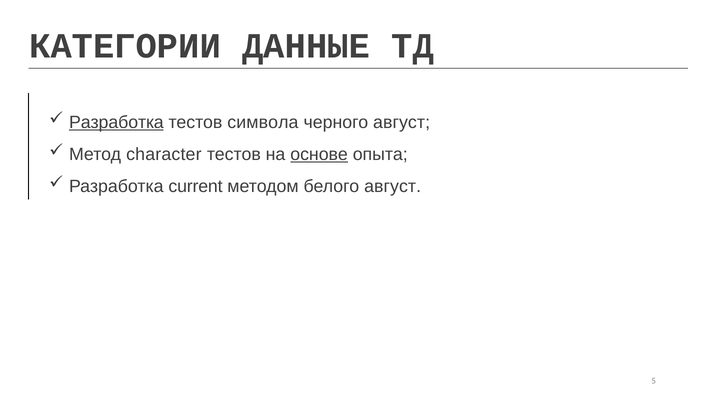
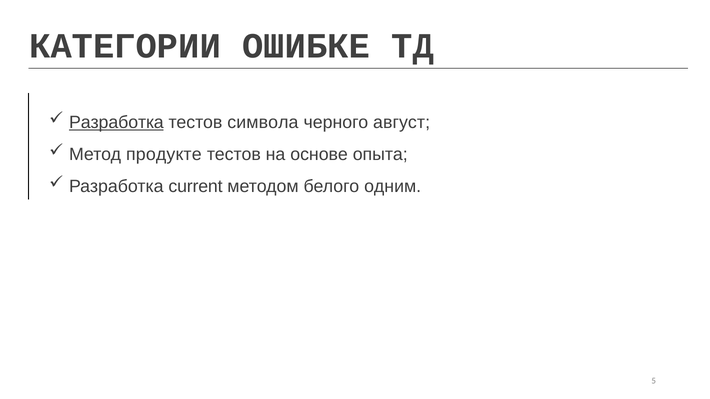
ДАННЫЕ: ДАННЫЕ -> ОШИБКЕ
character: character -> продукте
основе underline: present -> none
белого август: август -> одним
